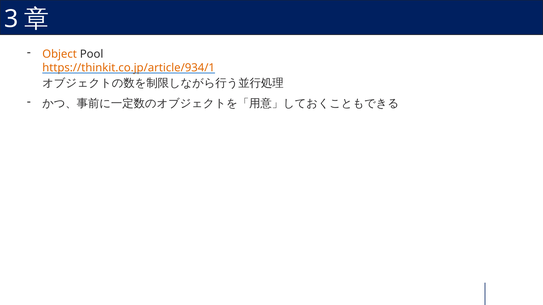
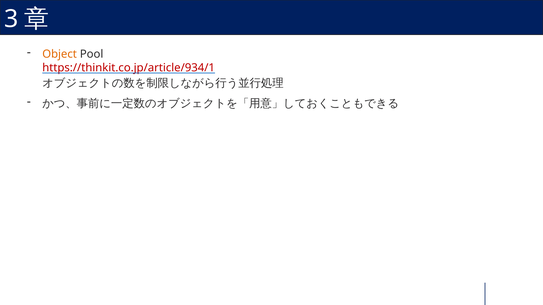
https://thinkit.co.jp/article/934/1 colour: orange -> red
